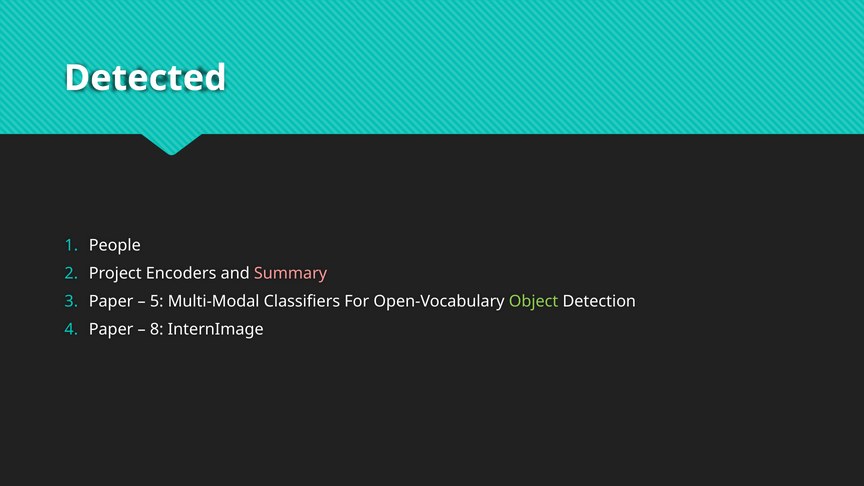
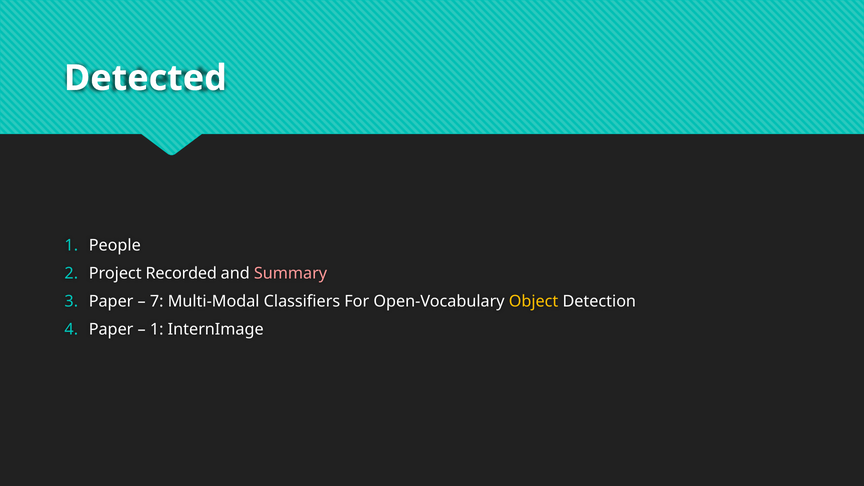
Encoders: Encoders -> Recorded
5: 5 -> 7
Object colour: light green -> yellow
8 at (157, 330): 8 -> 1
